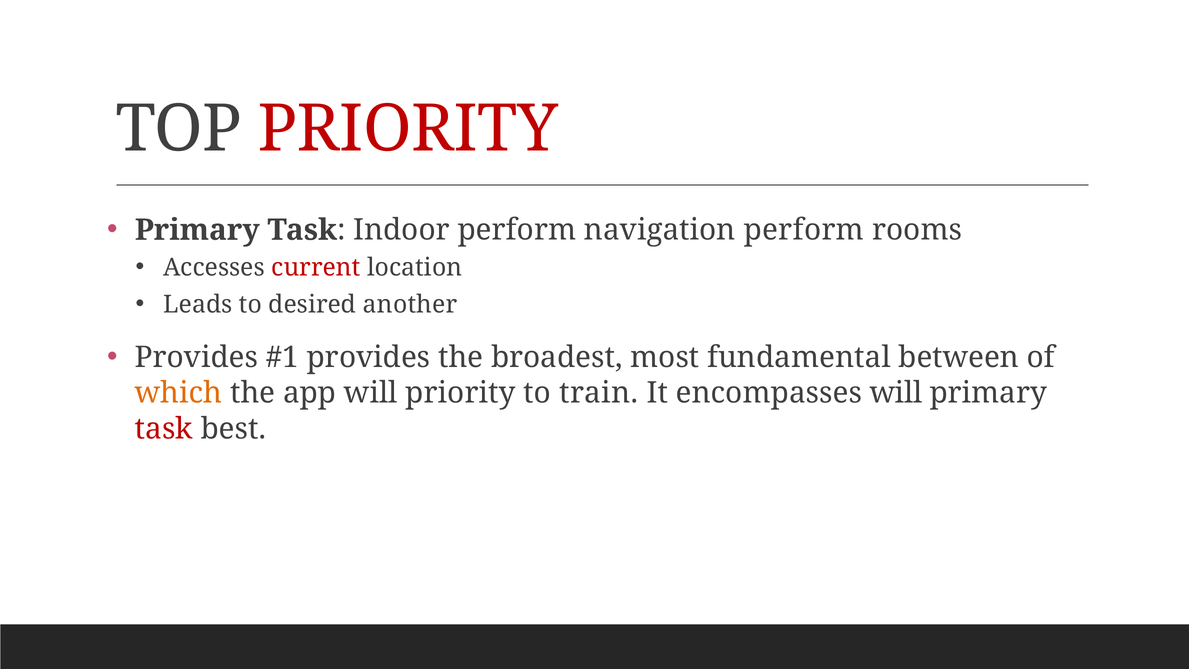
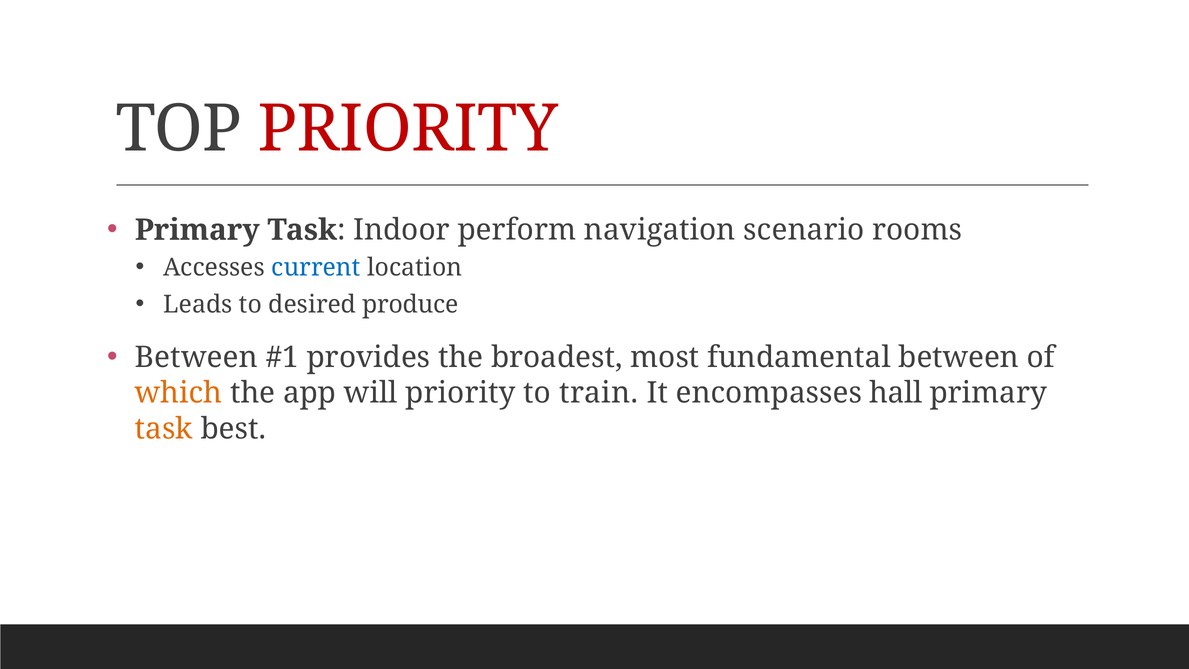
navigation perform: perform -> scenario
current colour: red -> blue
another: another -> produce
Provides at (197, 357): Provides -> Between
encompasses will: will -> hall
task at (164, 429) colour: red -> orange
